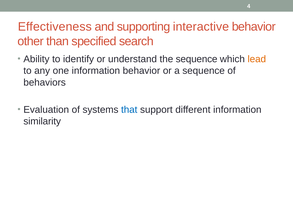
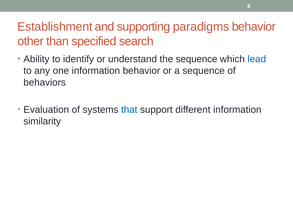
Effectiveness: Effectiveness -> Establishment
interactive: interactive -> paradigms
lead colour: orange -> blue
